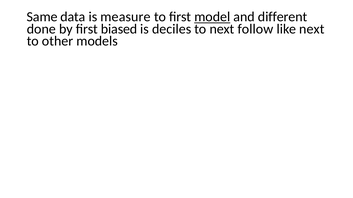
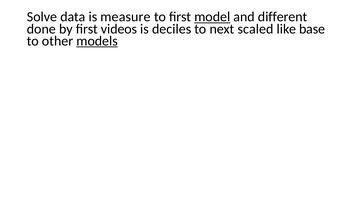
Same: Same -> Solve
biased: biased -> videos
follow: follow -> scaled
like next: next -> base
models underline: none -> present
